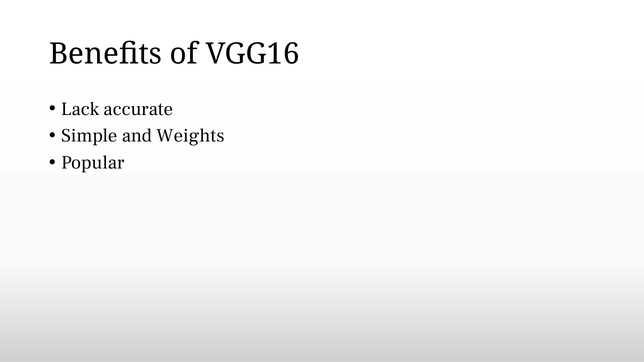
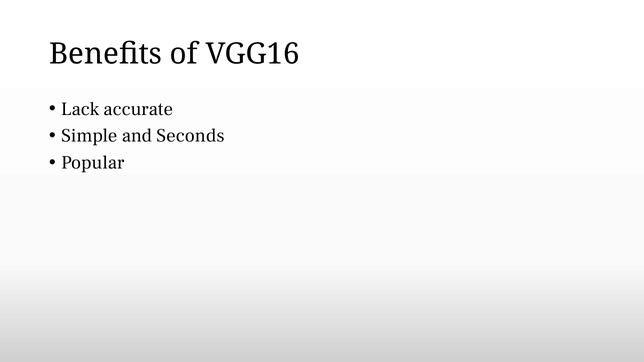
Weights: Weights -> Seconds
